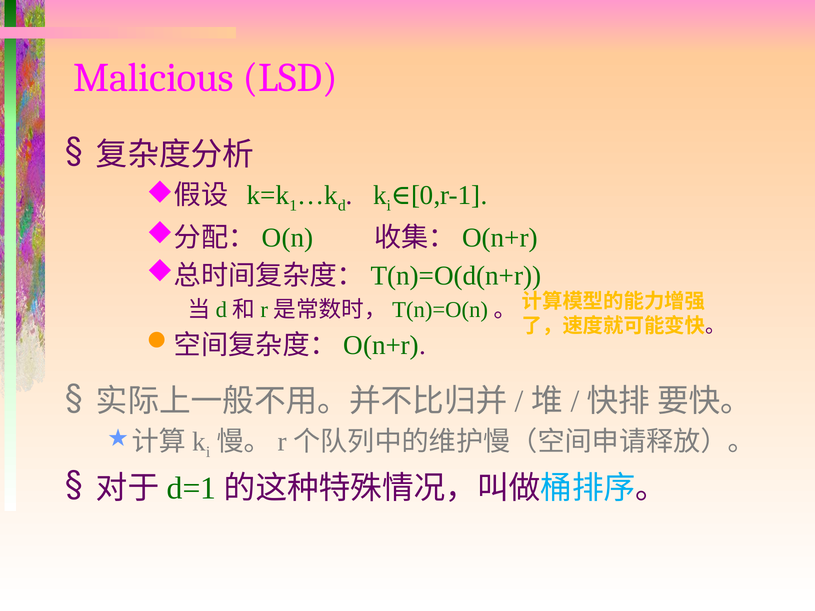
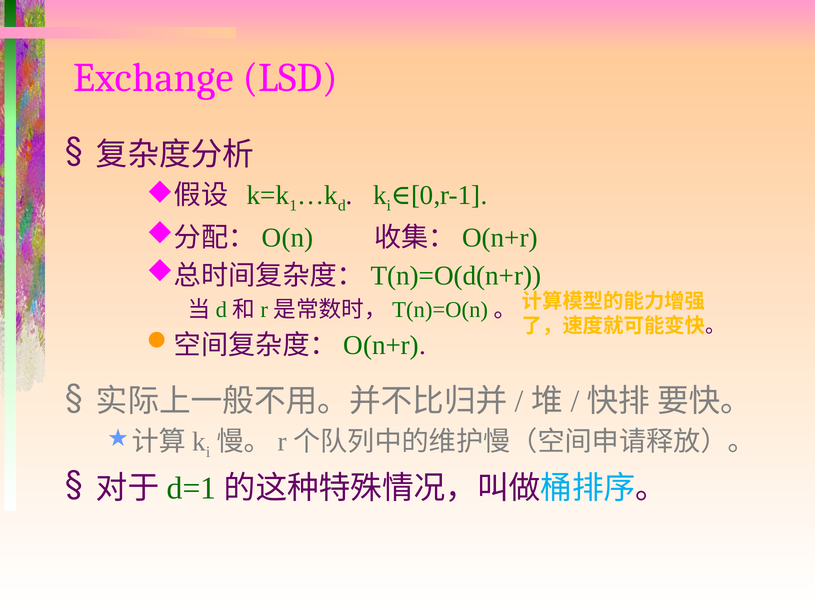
Malicious: Malicious -> Exchange
